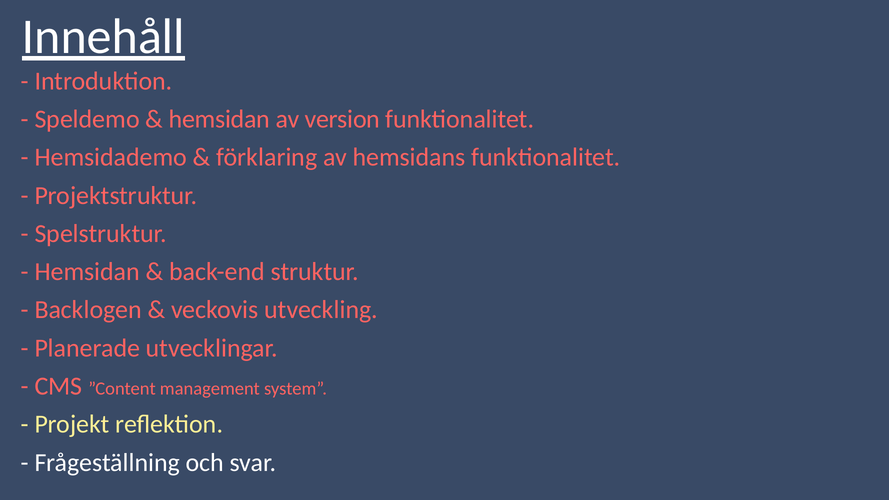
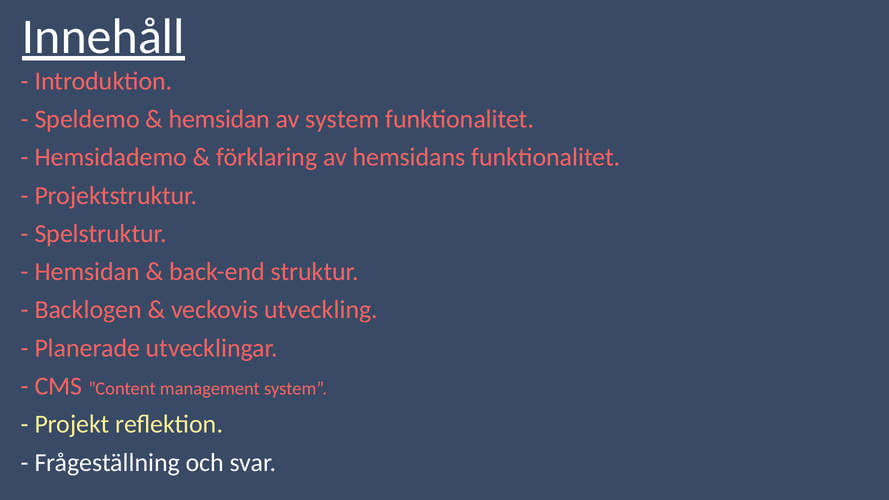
av version: version -> system
